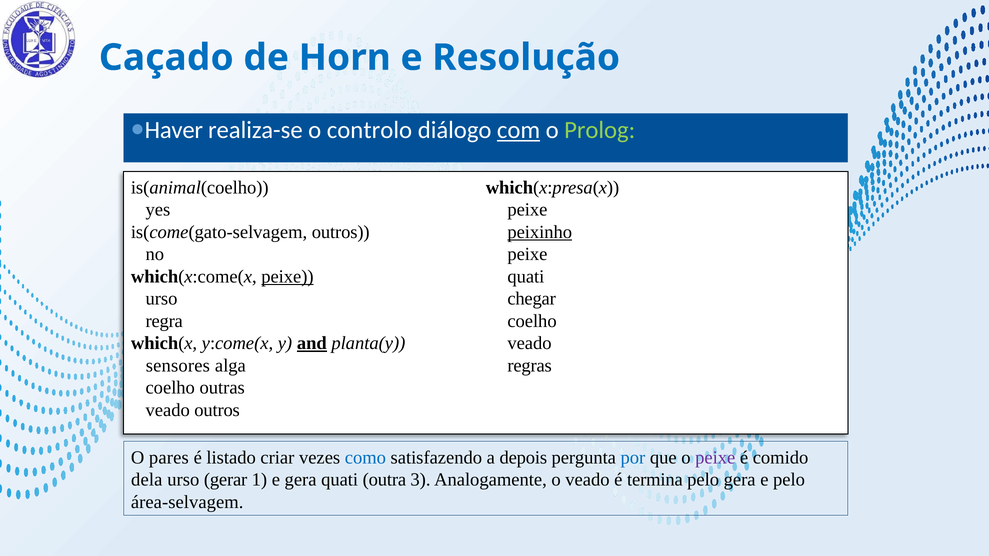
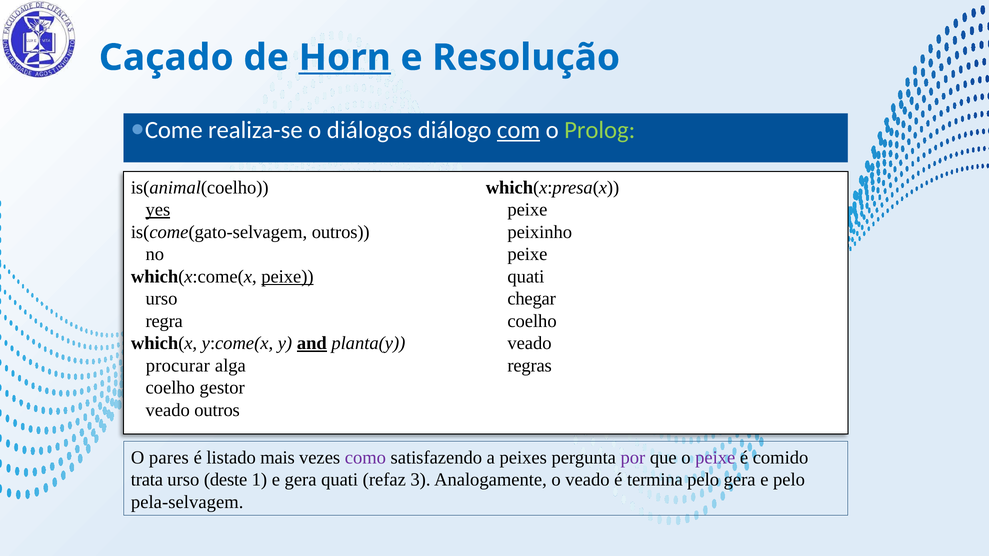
Horn underline: none -> present
Haver: Haver -> Come
controlo: controlo -> diálogos
yes underline: none -> present
peixinho underline: present -> none
sensores: sensores -> procurar
outras: outras -> gestor
criar: criar -> mais
como colour: blue -> purple
depois: depois -> peixes
por colour: blue -> purple
dela: dela -> trata
gerar: gerar -> deste
outra: outra -> refaz
área-selvagem: área-selvagem -> pela-selvagem
